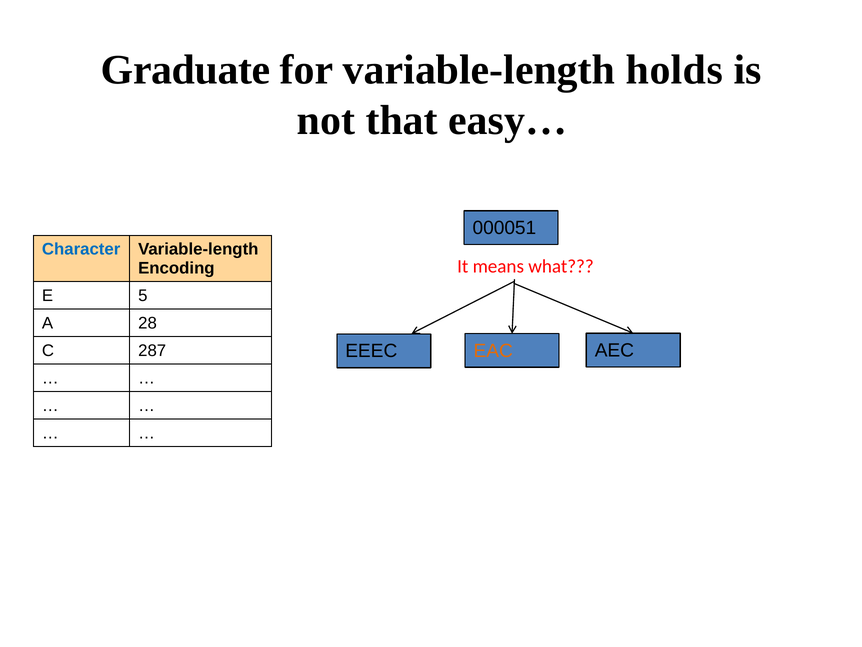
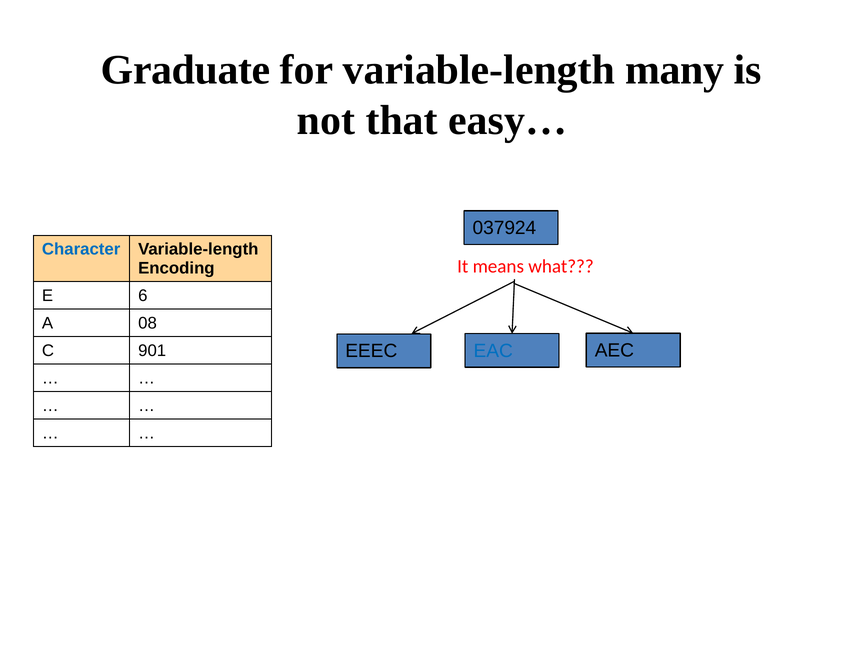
holds: holds -> many
000051: 000051 -> 037924
5: 5 -> 6
28: 28 -> 08
EAC colour: orange -> blue
287: 287 -> 901
